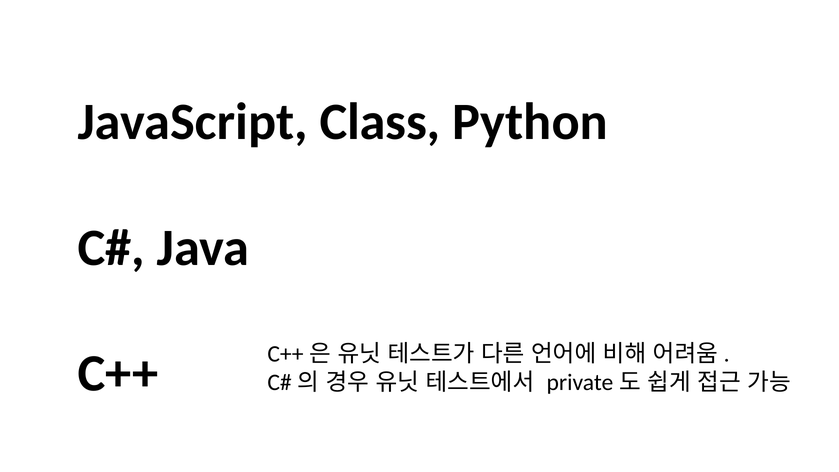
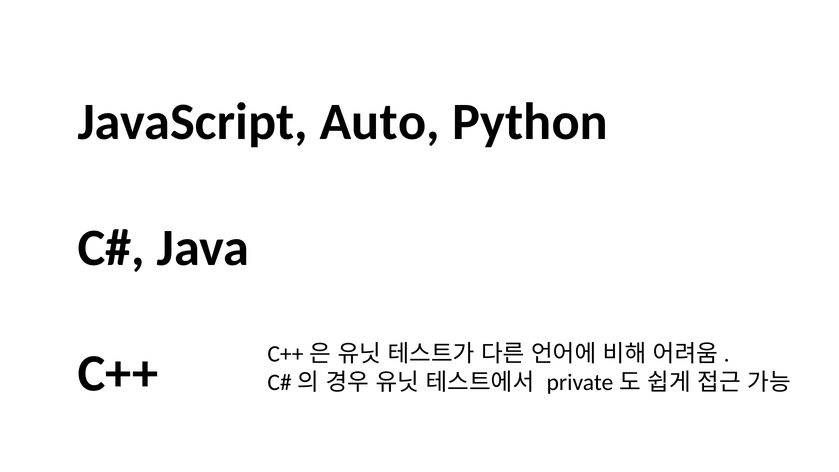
Class: Class -> Auto
